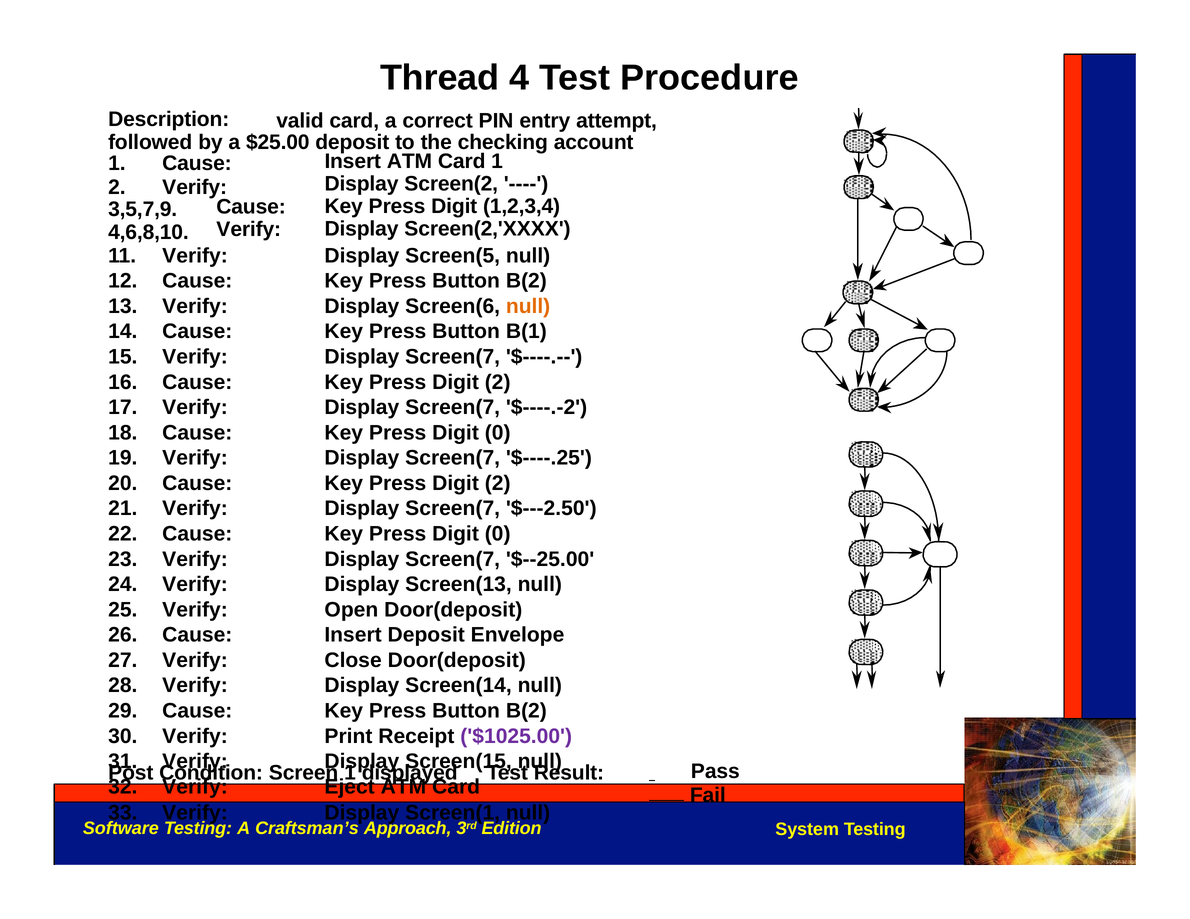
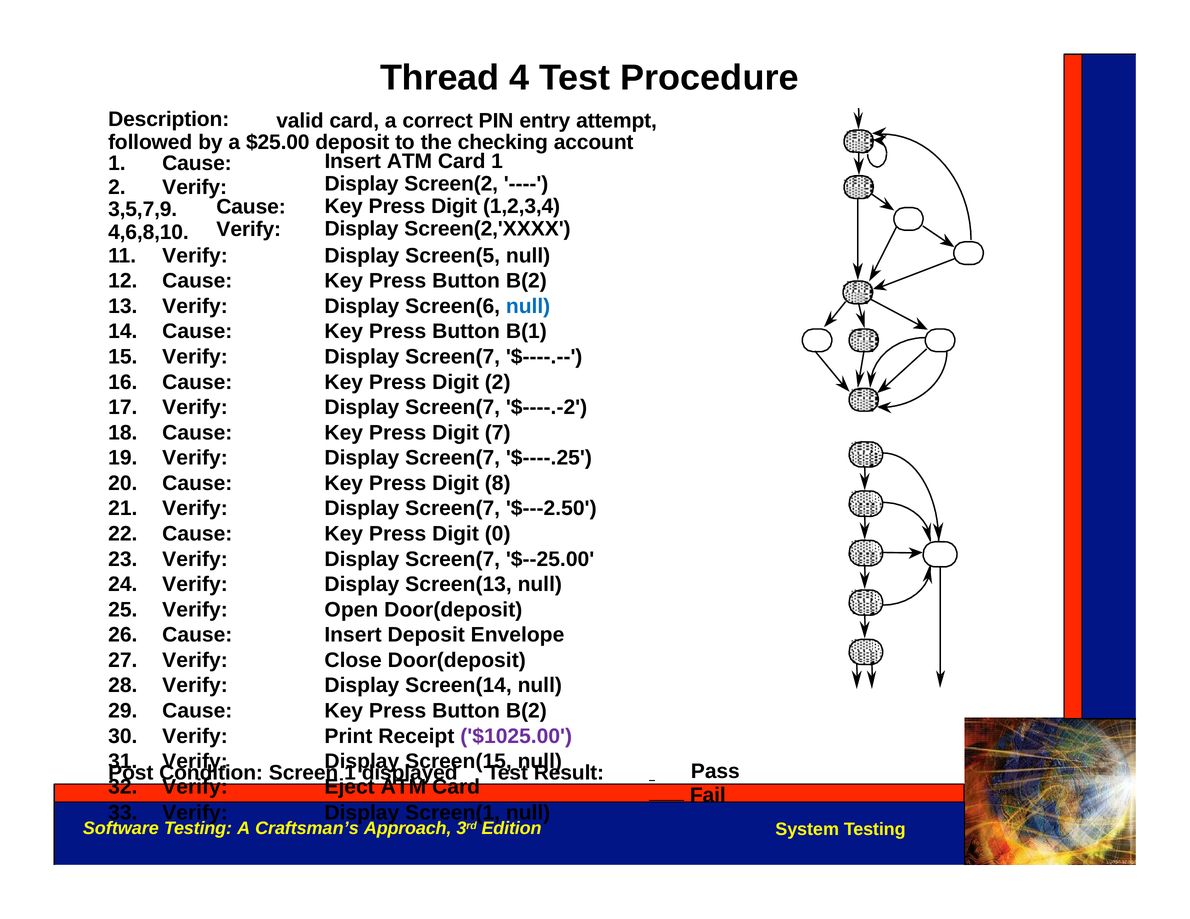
null at (528, 306) colour: orange -> blue
0 at (498, 433): 0 -> 7
2 at (498, 484): 2 -> 8
